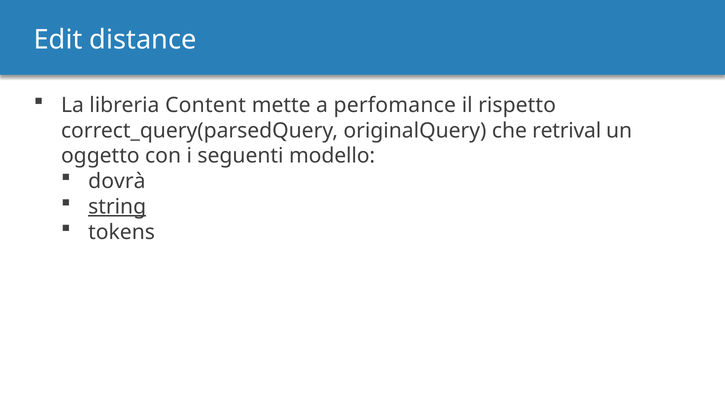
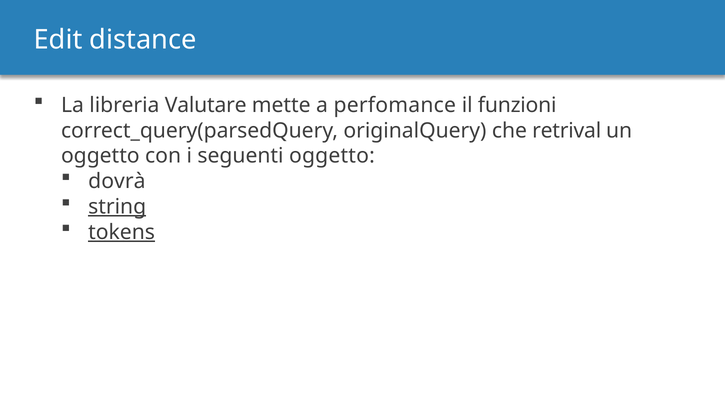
Content: Content -> Valutare
rispetto: rispetto -> funzioni
seguenti modello: modello -> oggetto
tokens underline: none -> present
